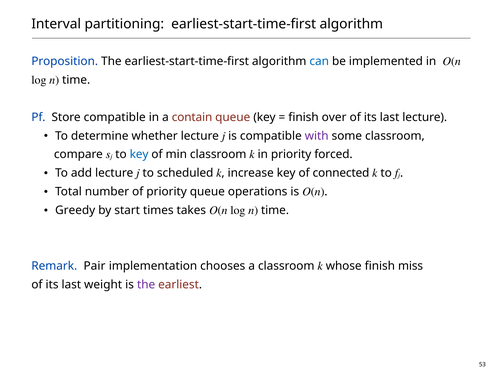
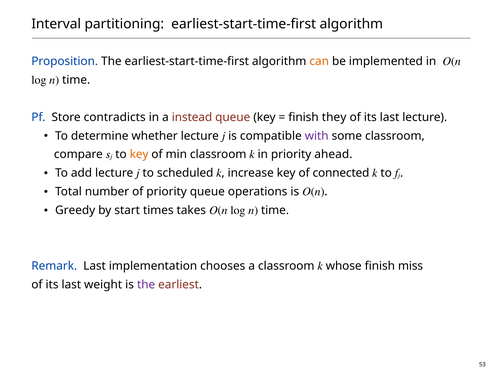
can colour: blue -> orange
Store compatible: compatible -> contradicts
contain: contain -> instead
over: over -> they
key at (139, 155) colour: blue -> orange
forced: forced -> ahead
Remark Pair: Pair -> Last
